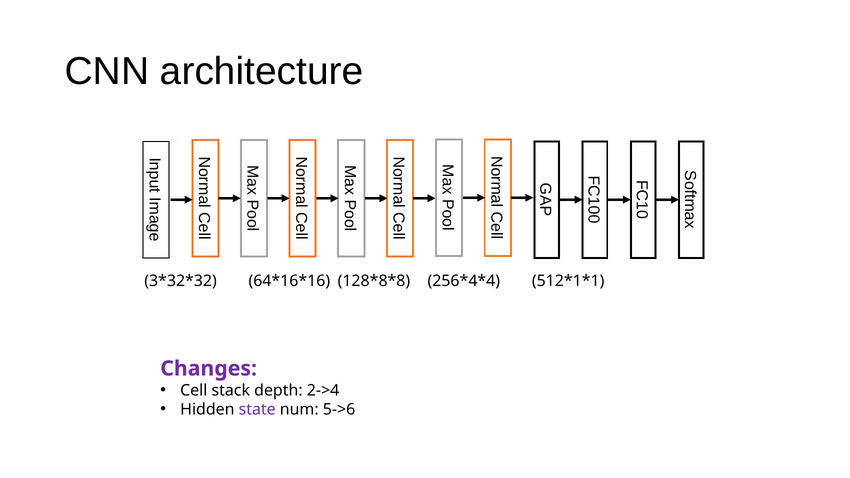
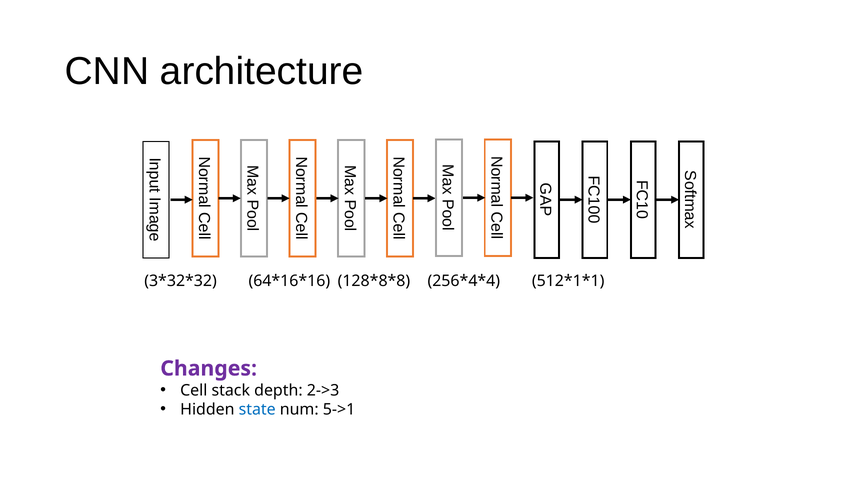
2->4: 2->4 -> 2->3
state colour: purple -> blue
5->6: 5->6 -> 5->1
